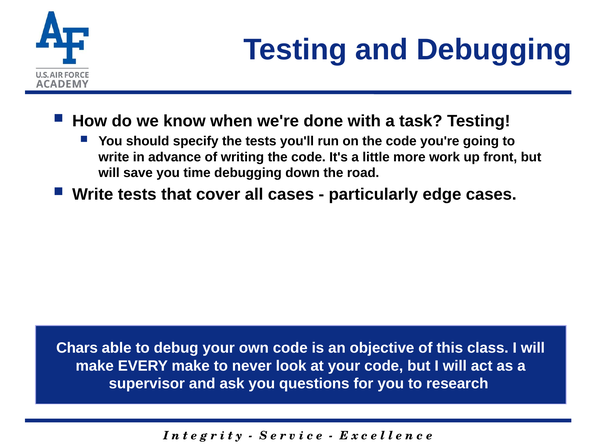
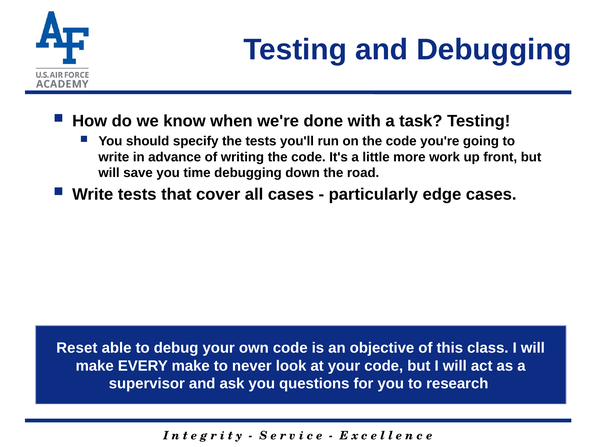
Chars: Chars -> Reset
